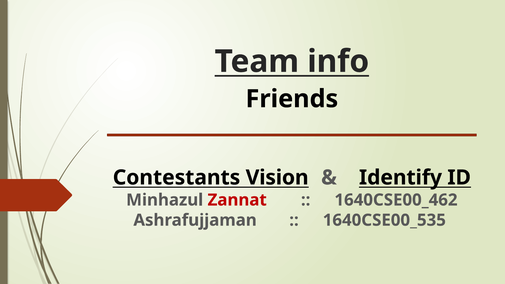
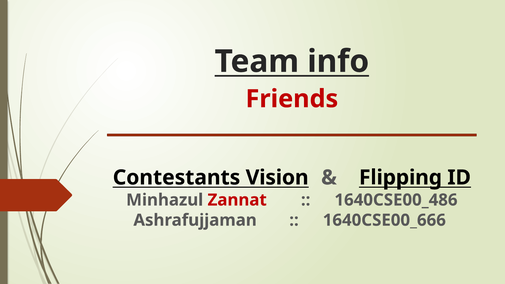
Friends colour: black -> red
Identify: Identify -> Flipping
1640CSE00_462: 1640CSE00_462 -> 1640CSE00_486
1640CSE00_535: 1640CSE00_535 -> 1640CSE00_666
